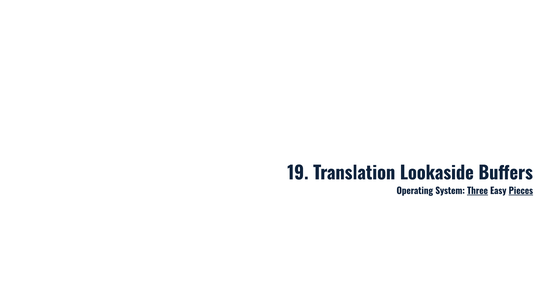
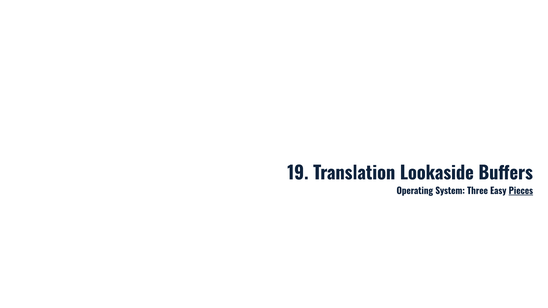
Three underline: present -> none
